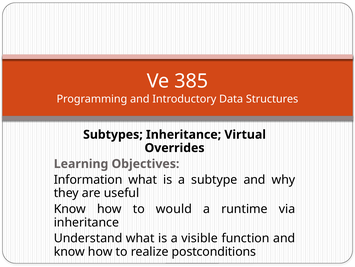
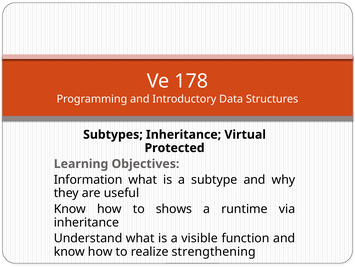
385: 385 -> 178
Overrides: Overrides -> Protected
would: would -> shows
postconditions: postconditions -> strengthening
